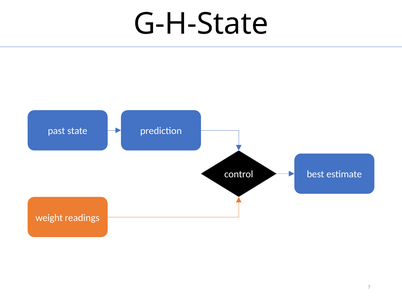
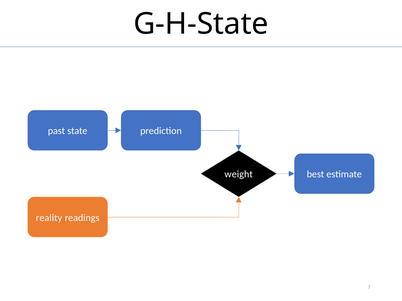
control: control -> weight
weight: weight -> reality
